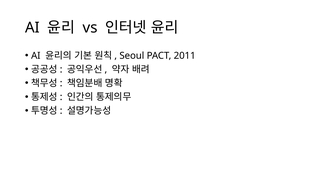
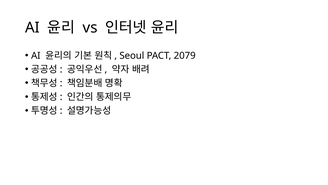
2011: 2011 -> 2079
